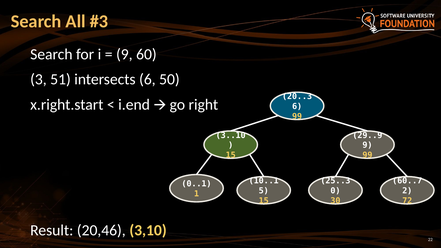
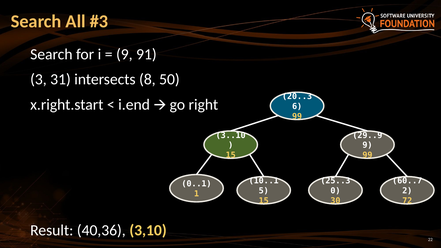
60: 60 -> 91
51: 51 -> 31
intersects 6: 6 -> 8
20,46: 20,46 -> 40,36
